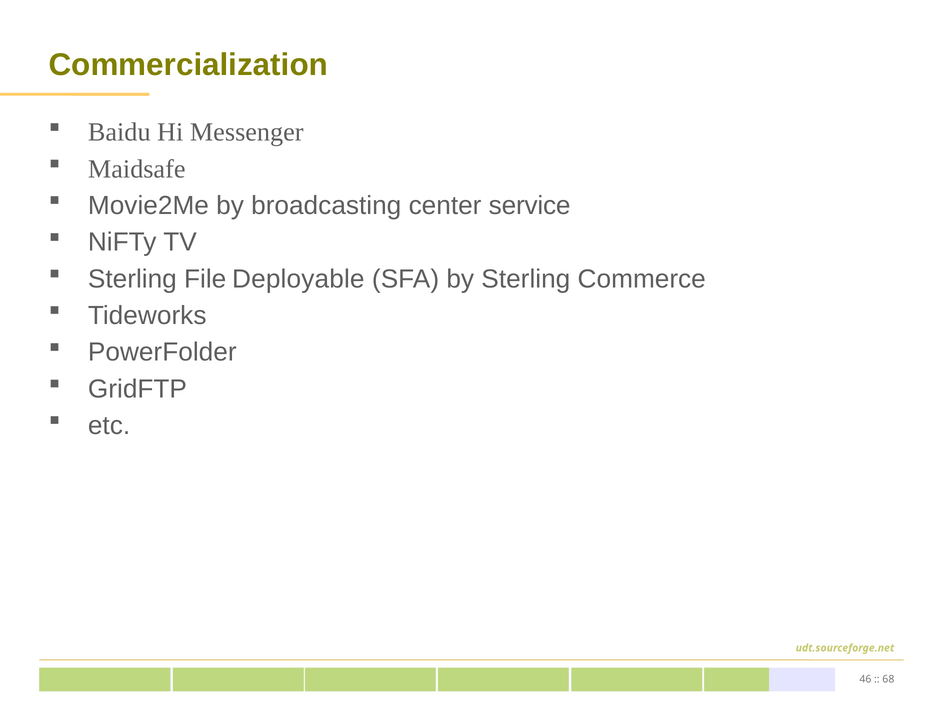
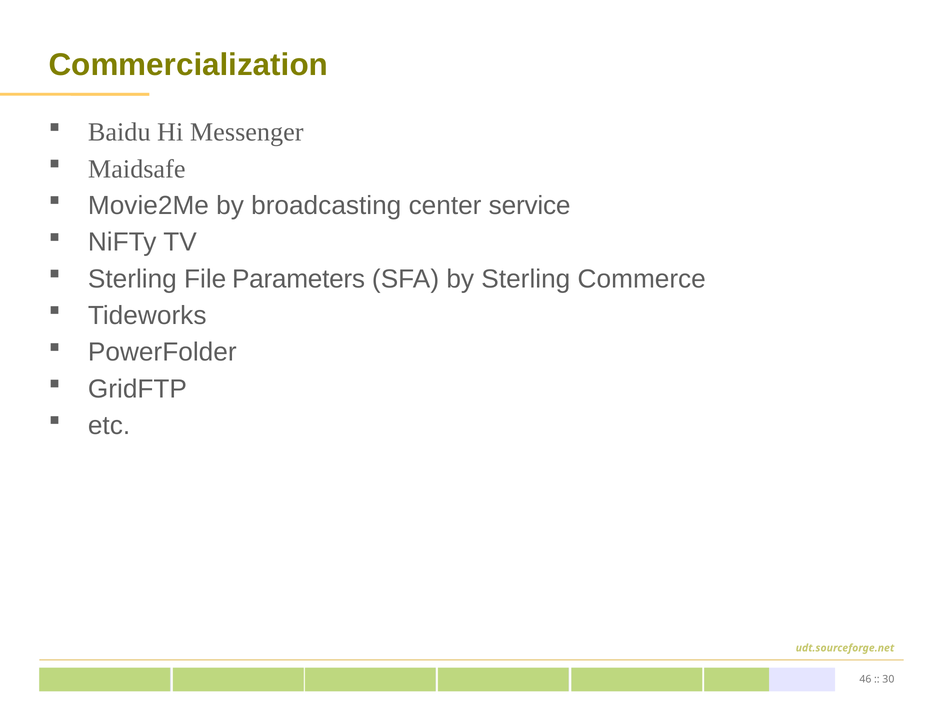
Deployable: Deployable -> Parameters
68: 68 -> 30
